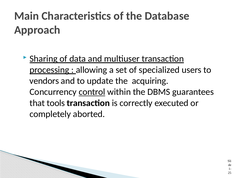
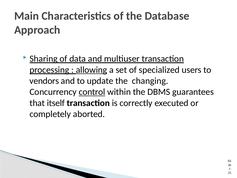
allowing underline: none -> present
acquiring: acquiring -> changing
tools: tools -> itself
